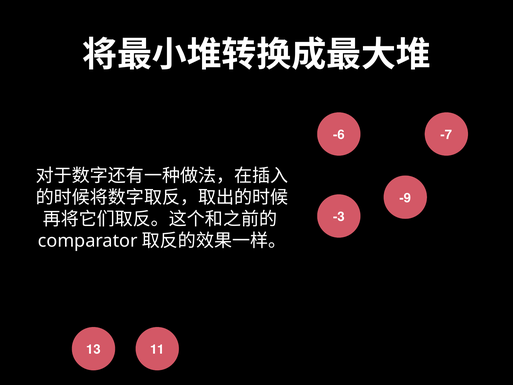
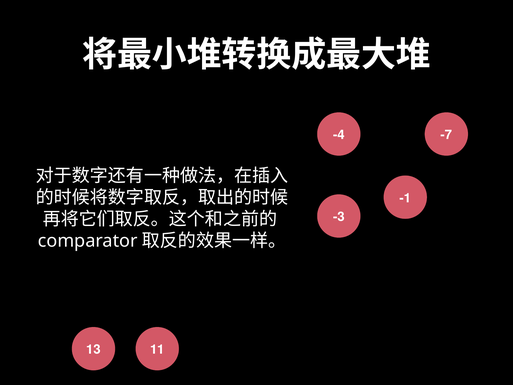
-6: -6 -> -4
-9: -9 -> -1
